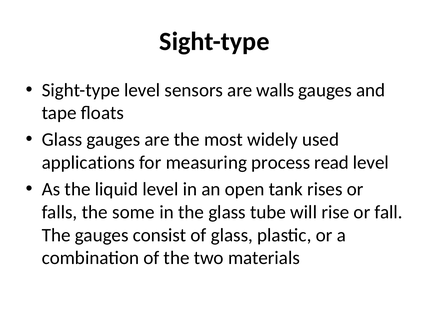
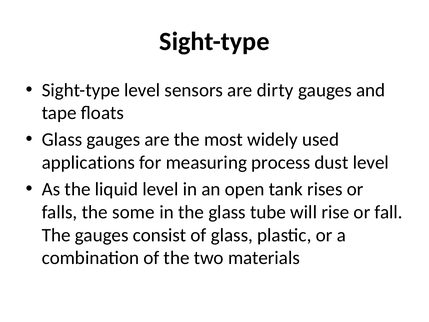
walls: walls -> dirty
read: read -> dust
